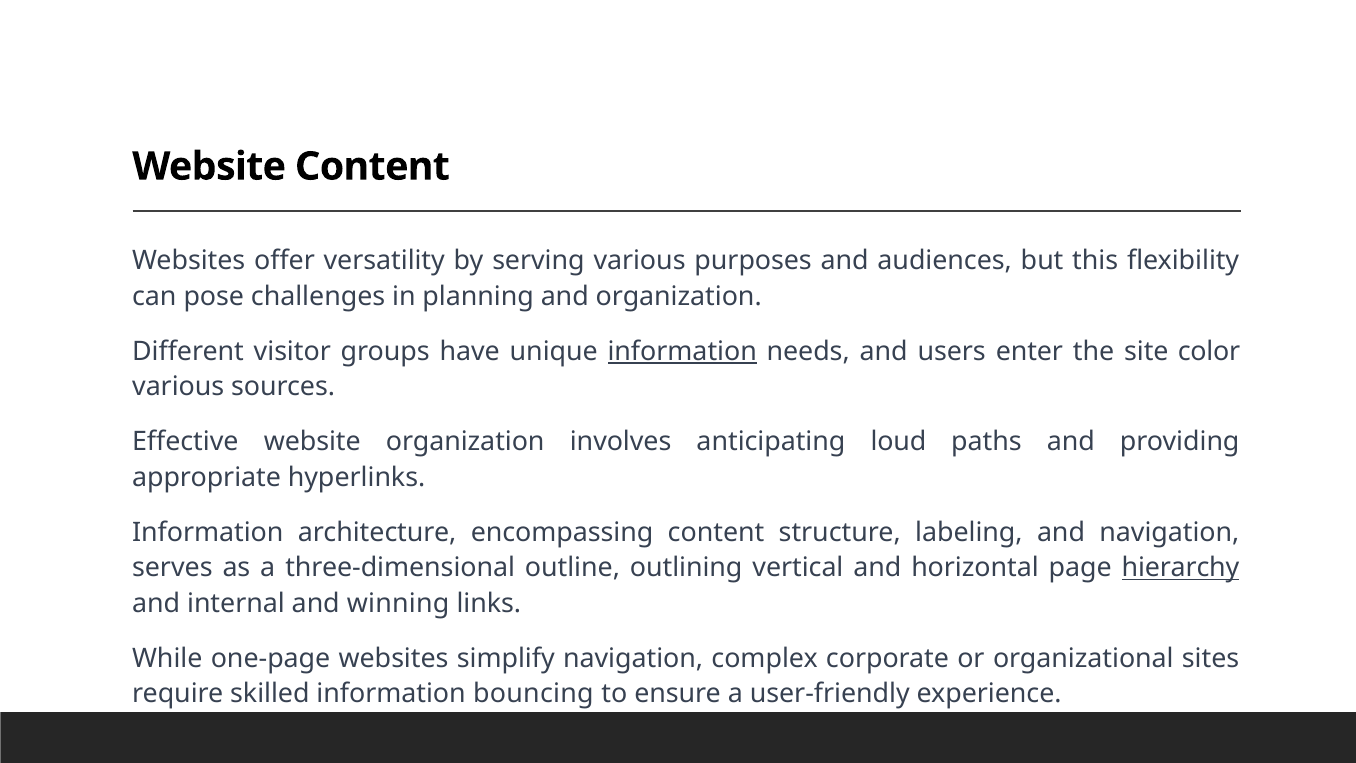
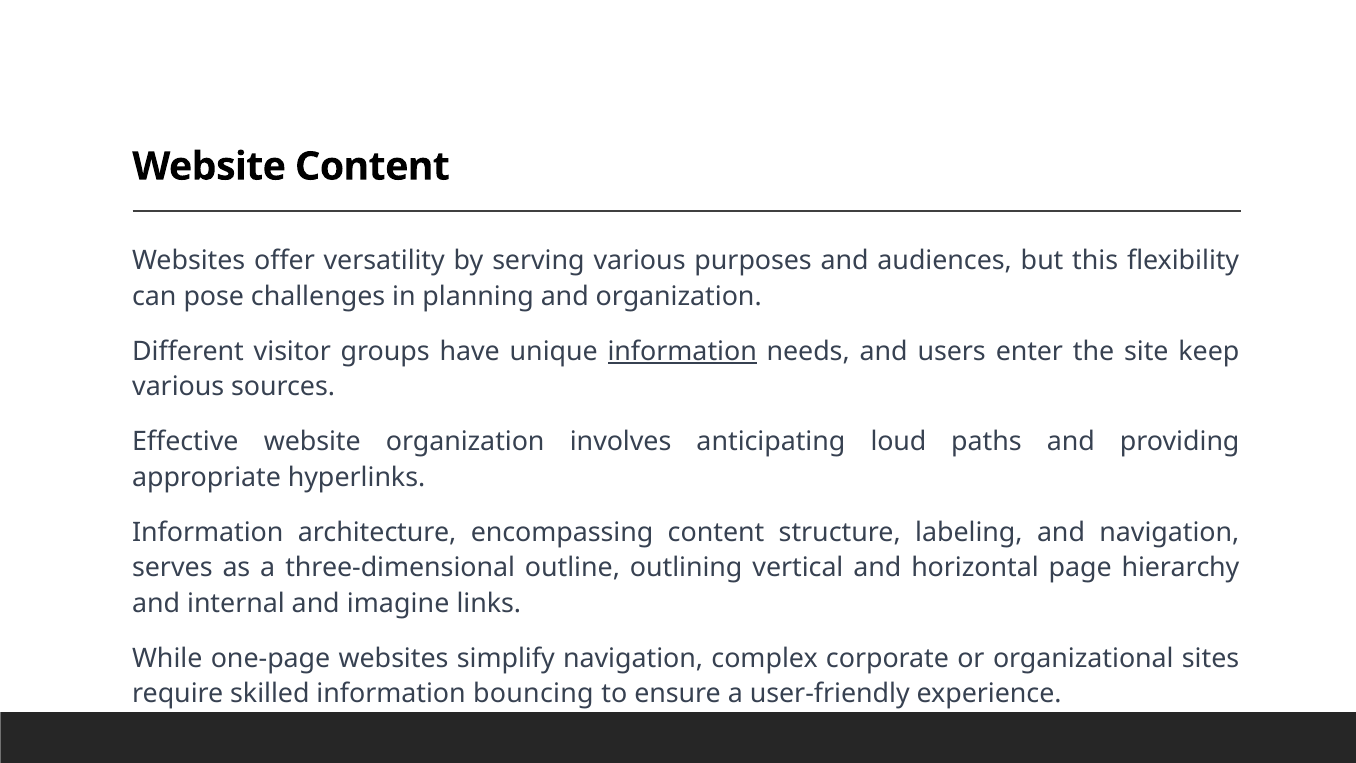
color: color -> keep
hierarchy underline: present -> none
winning: winning -> imagine
